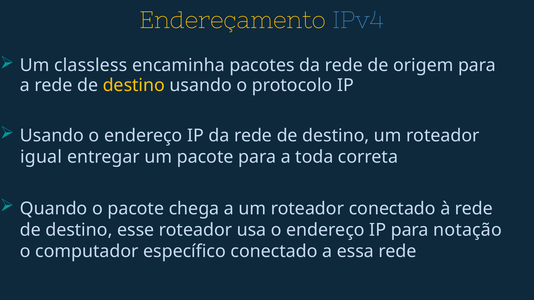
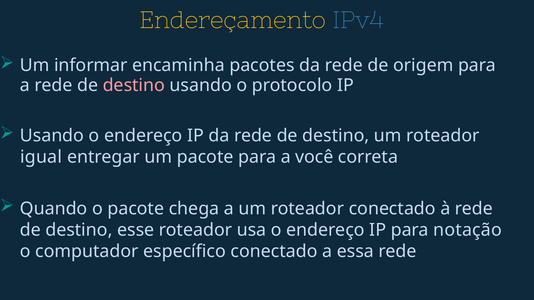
classless: classless -> informar
destino at (134, 85) colour: yellow -> pink
toda: toda -> você
